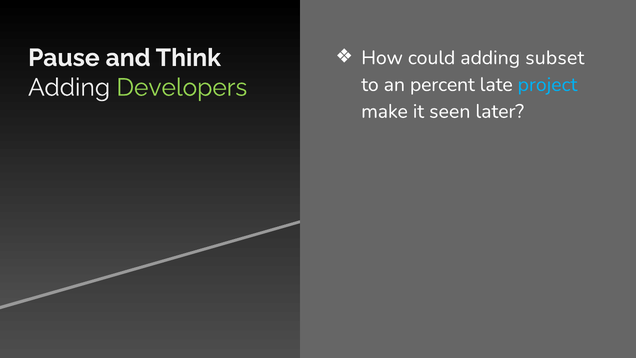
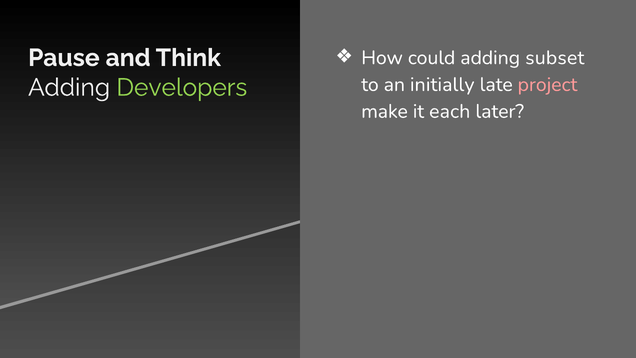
percent: percent -> initially
project colour: light blue -> pink
seen: seen -> each
